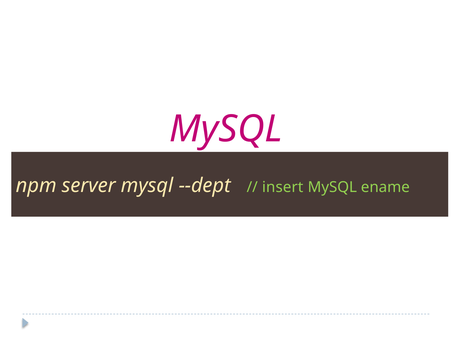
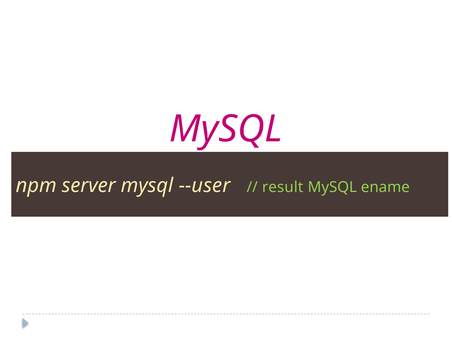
--dept: --dept -> --user
insert: insert -> result
